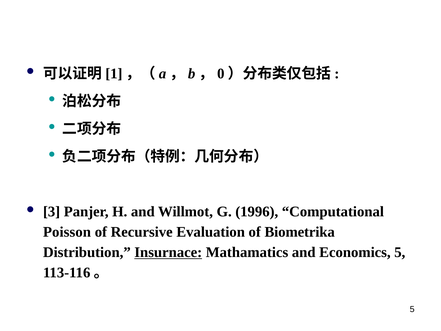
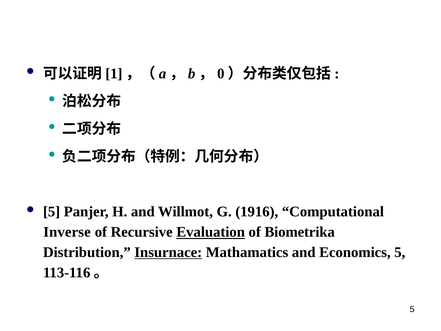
3 at (52, 212): 3 -> 5
1996: 1996 -> 1916
Poisson: Poisson -> Inverse
Evaluation underline: none -> present
